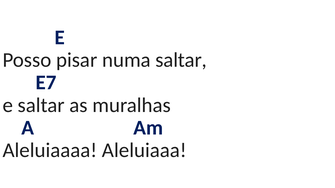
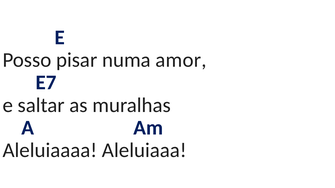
numa saltar: saltar -> amor
